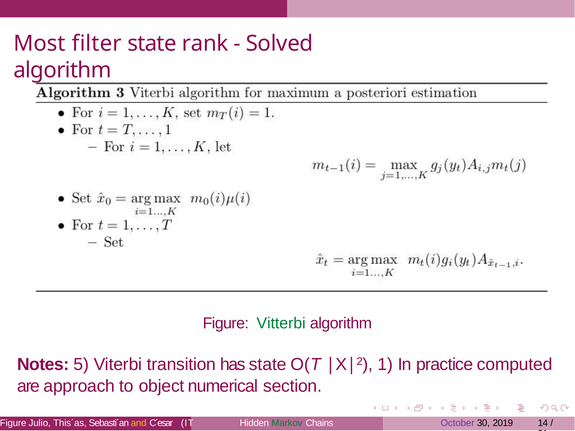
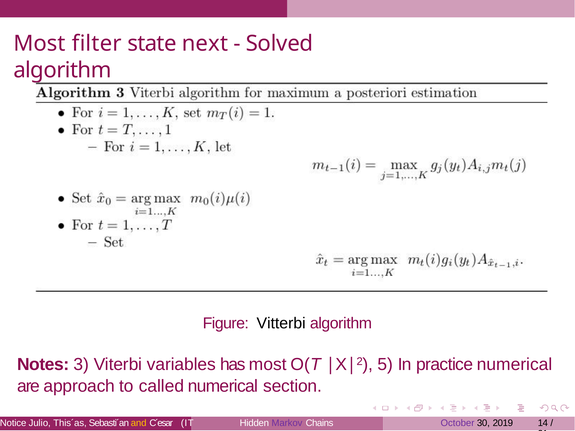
rank: rank -> next
Vitterbi colour: green -> black
5: 5 -> 3
transition: transition -> variables
has state: state -> most
1: 1 -> 5
practice computed: computed -> numerical
object: object -> called
Figure at (13, 424): Figure -> Notice
Markov colour: green -> purple
